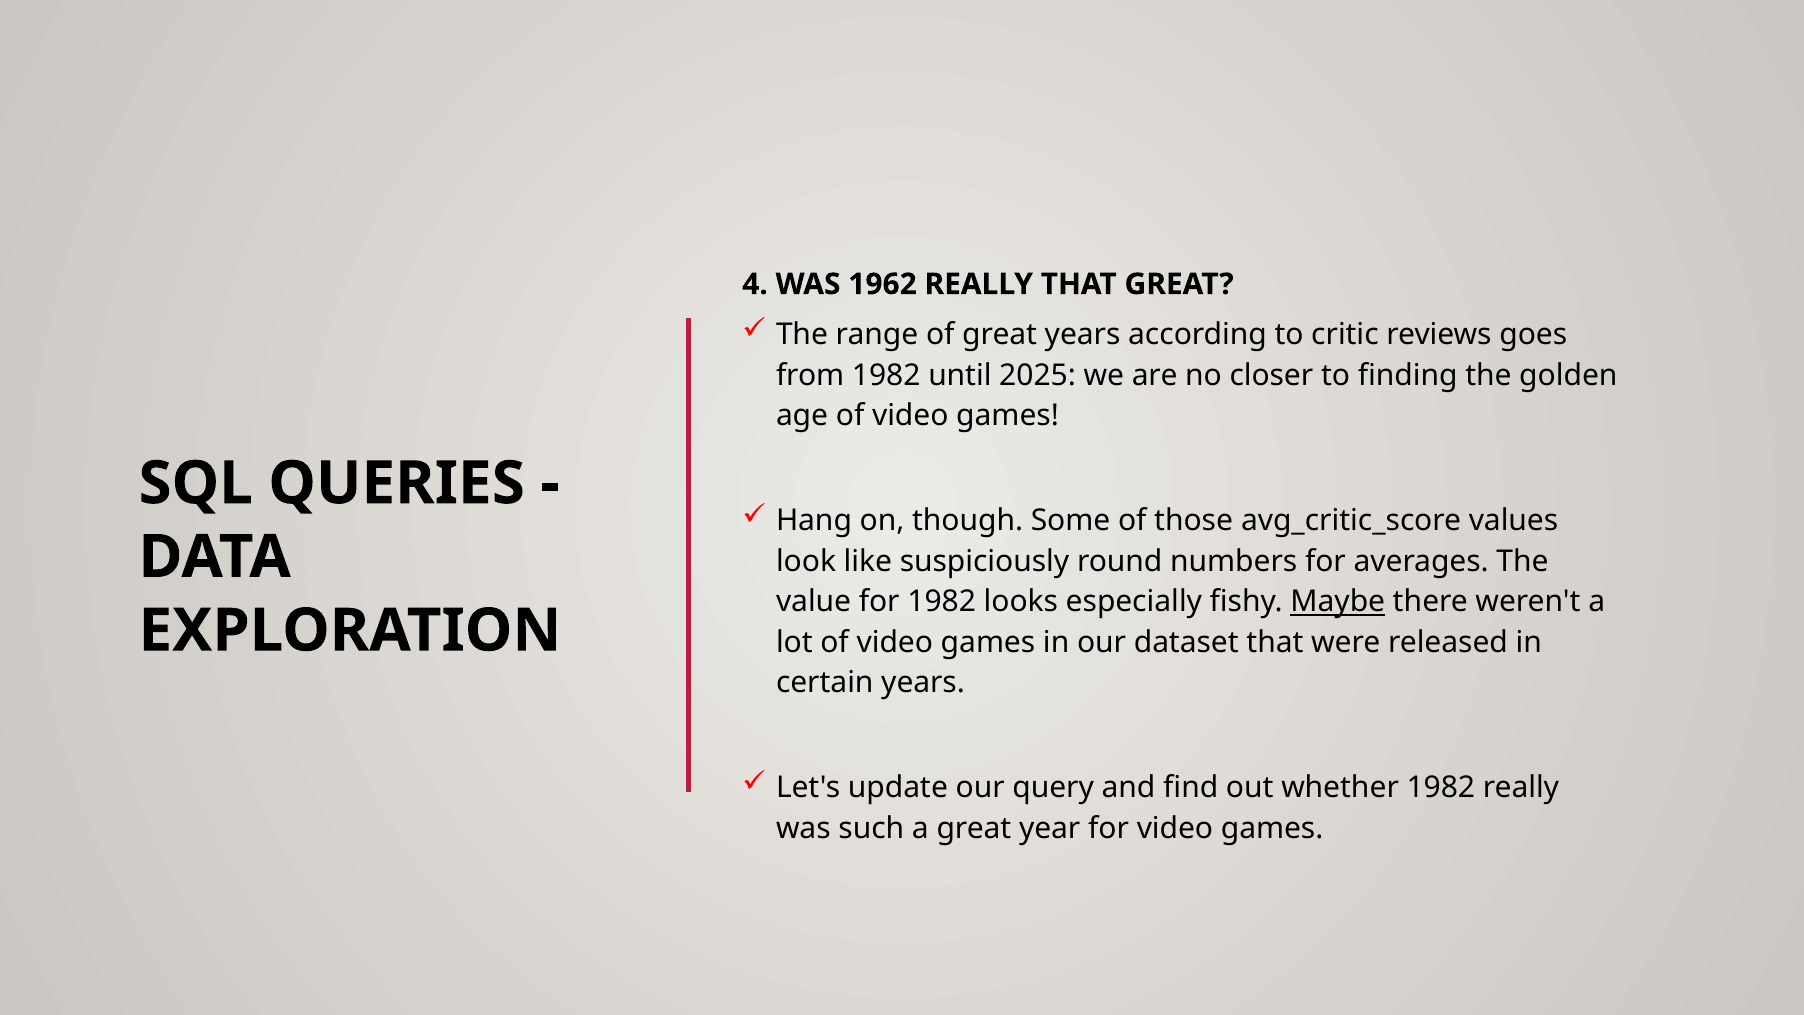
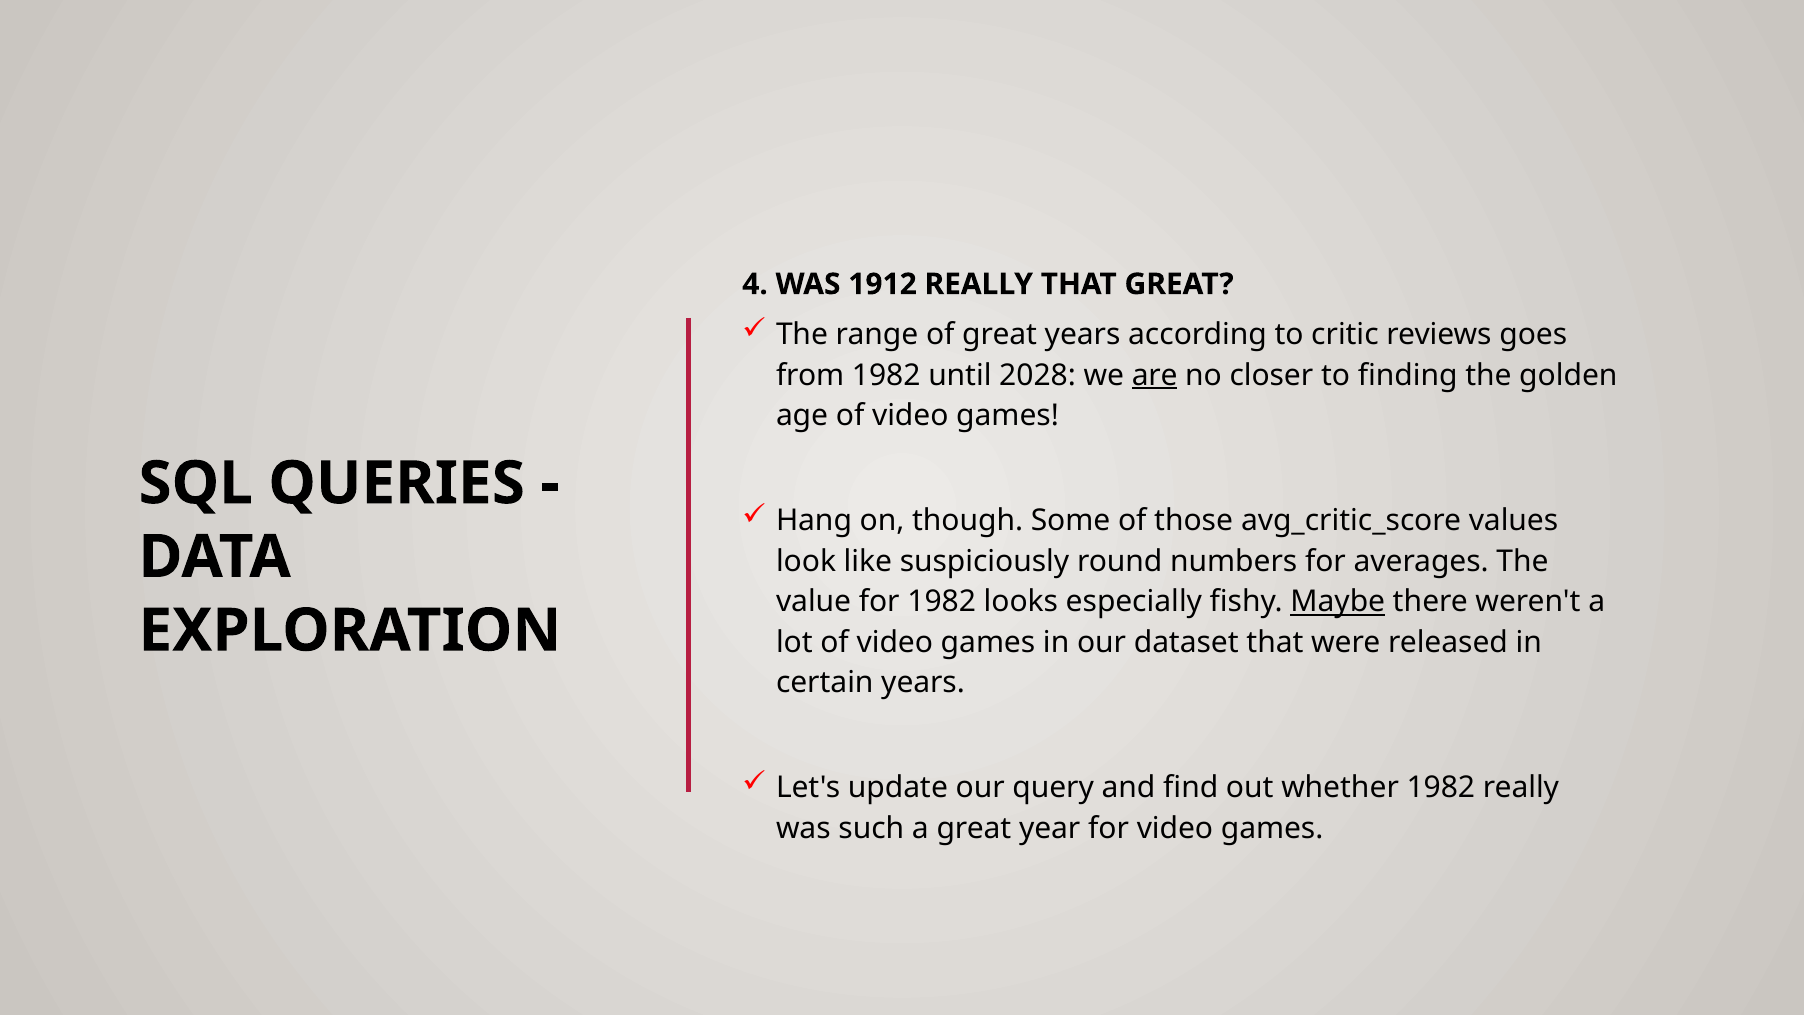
1962: 1962 -> 1912
2025: 2025 -> 2028
are underline: none -> present
